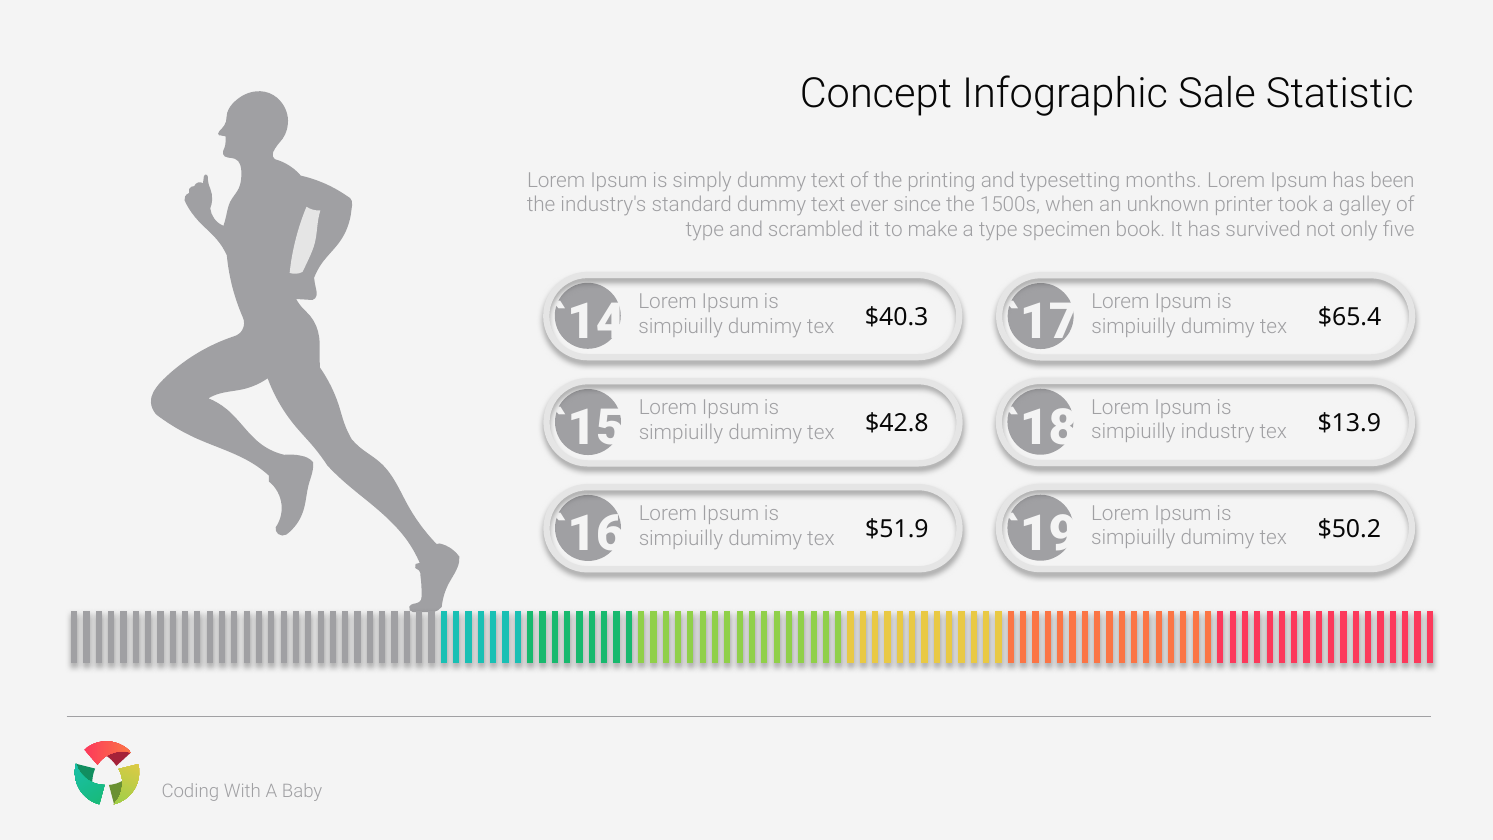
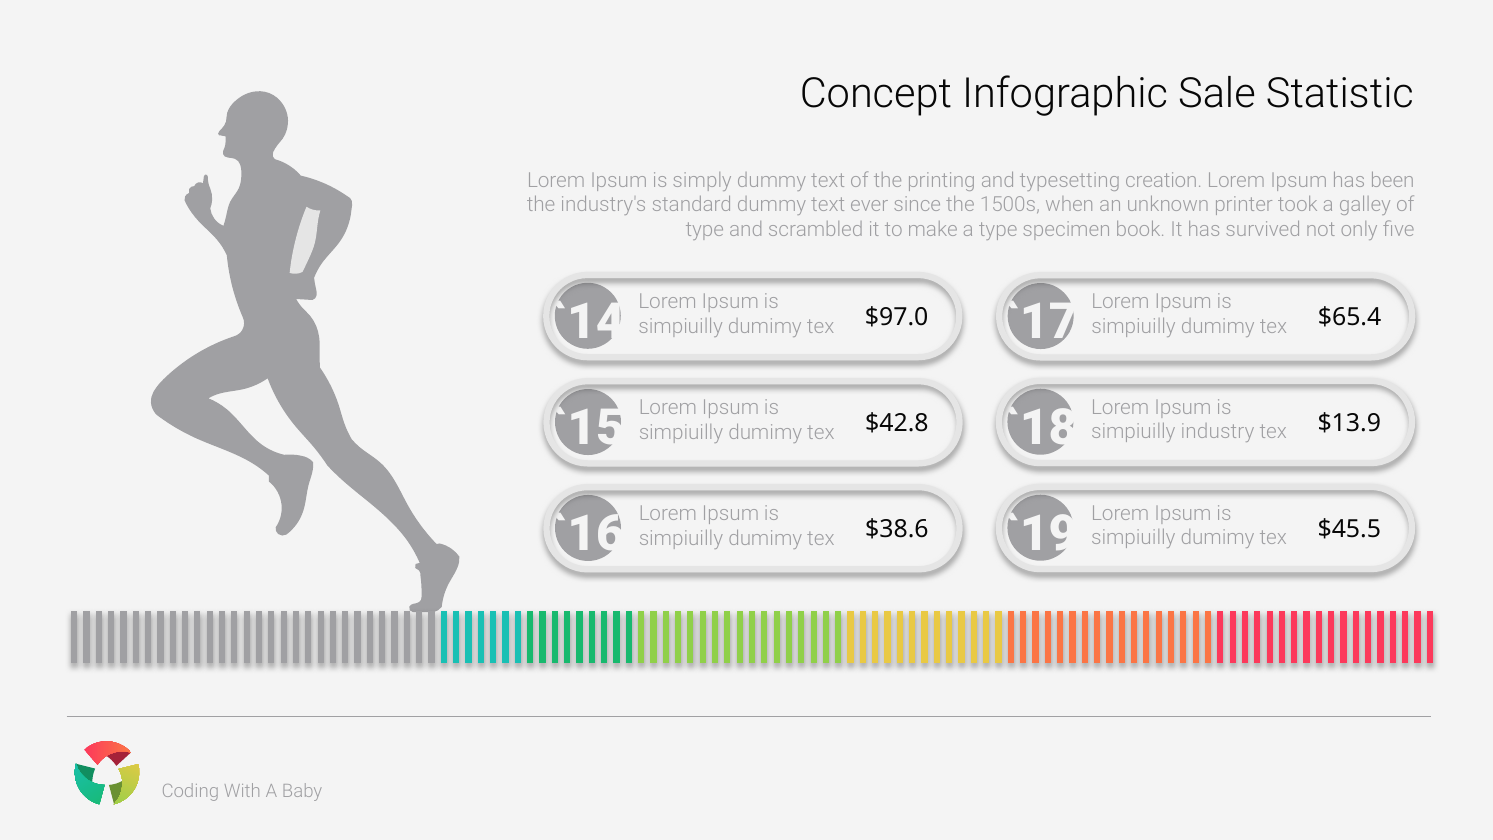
months: months -> creation
$40.3: $40.3 -> $97.0
$50.2: $50.2 -> $45.5
$51.9: $51.9 -> $38.6
